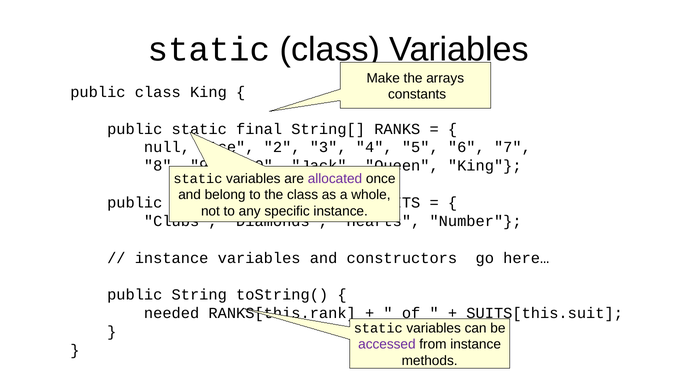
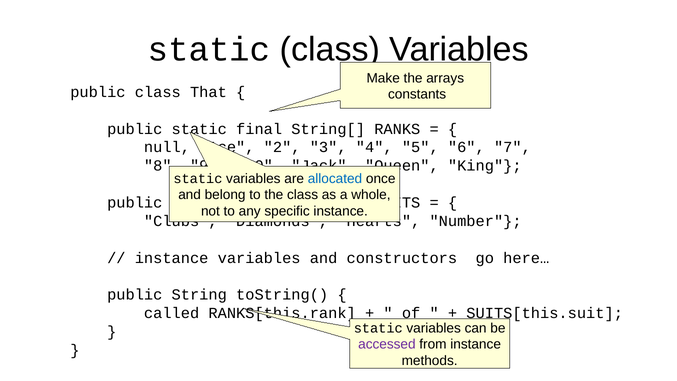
class King: King -> That
allocated colour: purple -> blue
needed: needed -> called
